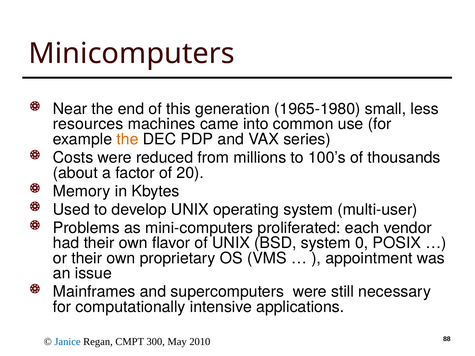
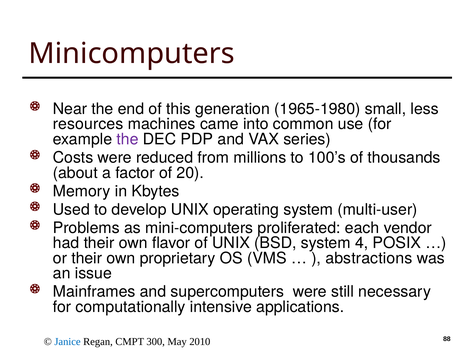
the at (128, 139) colour: orange -> purple
0: 0 -> 4
appointment: appointment -> abstractions
